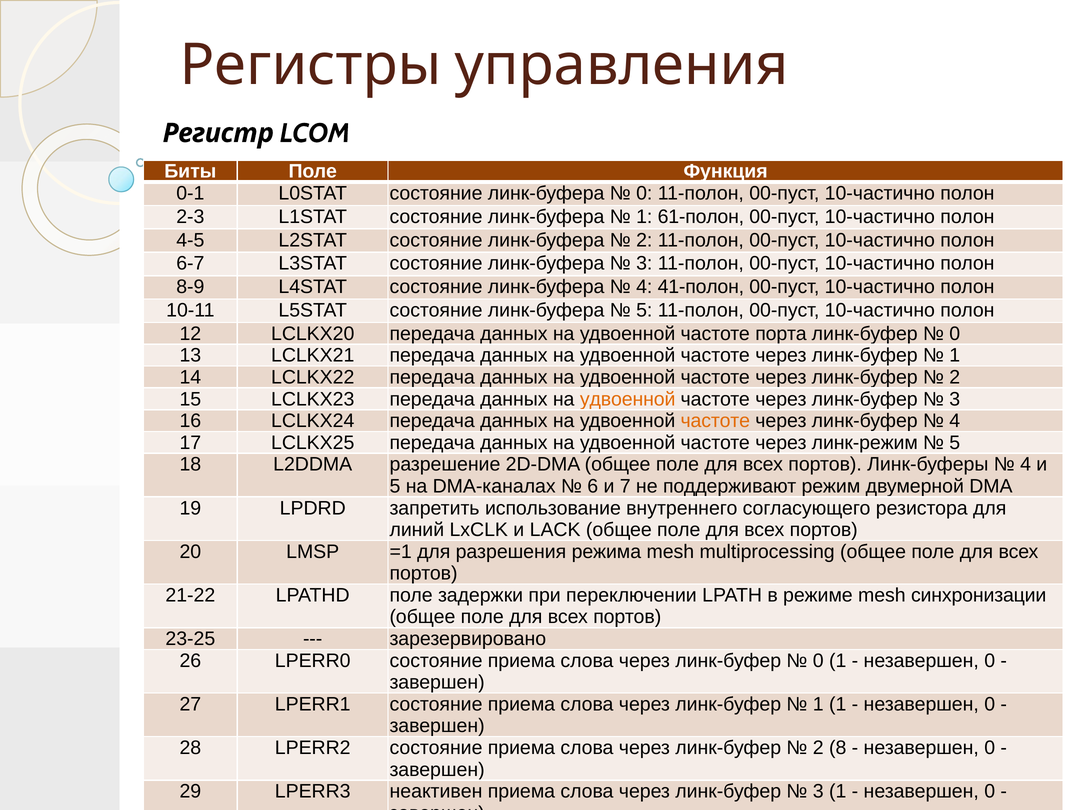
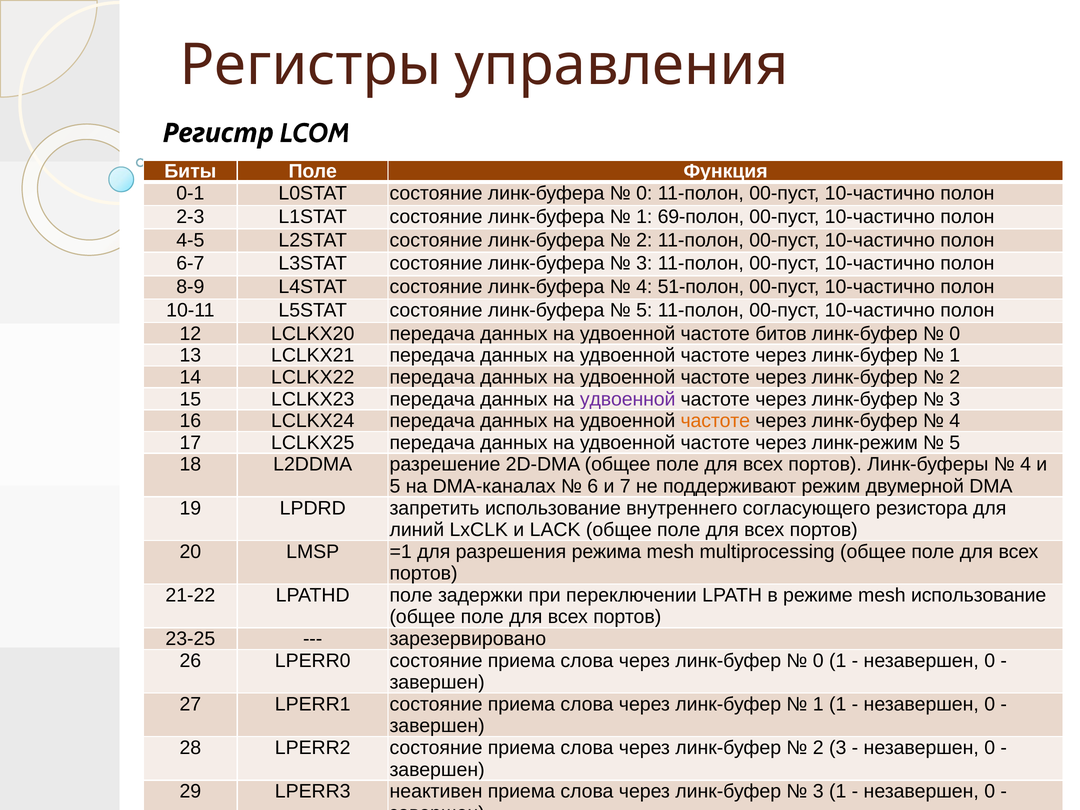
61-полон: 61-полон -> 69-полон
41-полон: 41-полон -> 51-полон
порта: порта -> битов
удвоенной at (628, 399) colour: orange -> purple
mesh синхронизации: синхронизации -> использование
2 8: 8 -> 3
